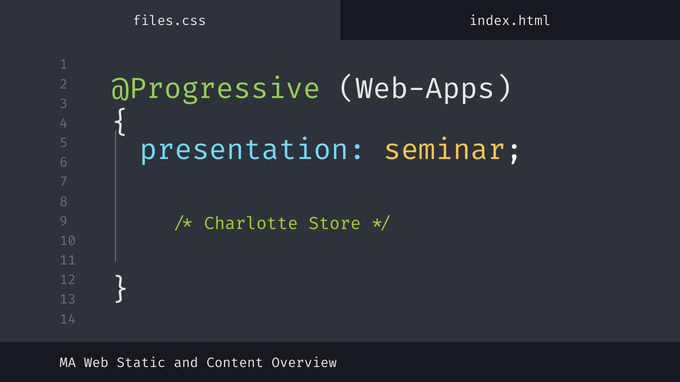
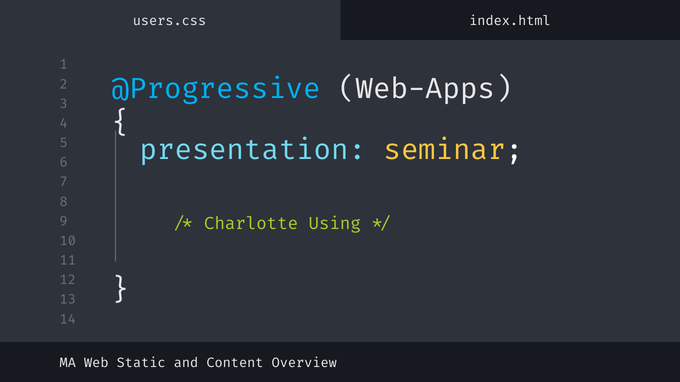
files.css: files.css -> users.css
@Progressive colour: light green -> light blue
Store: Store -> Using
